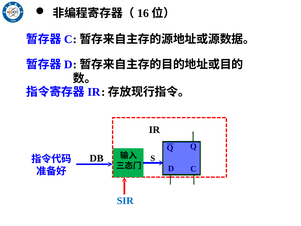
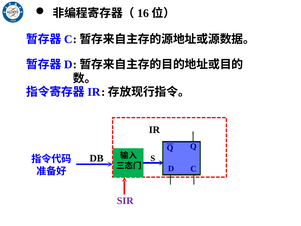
SIR colour: blue -> purple
